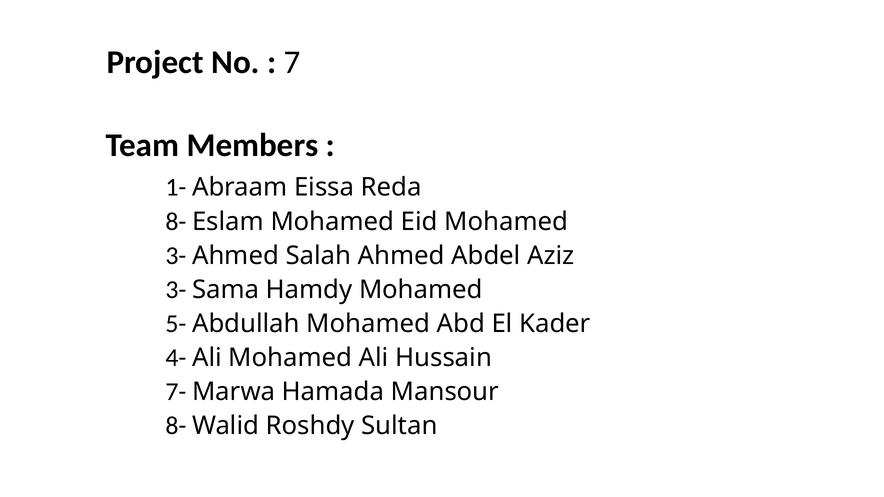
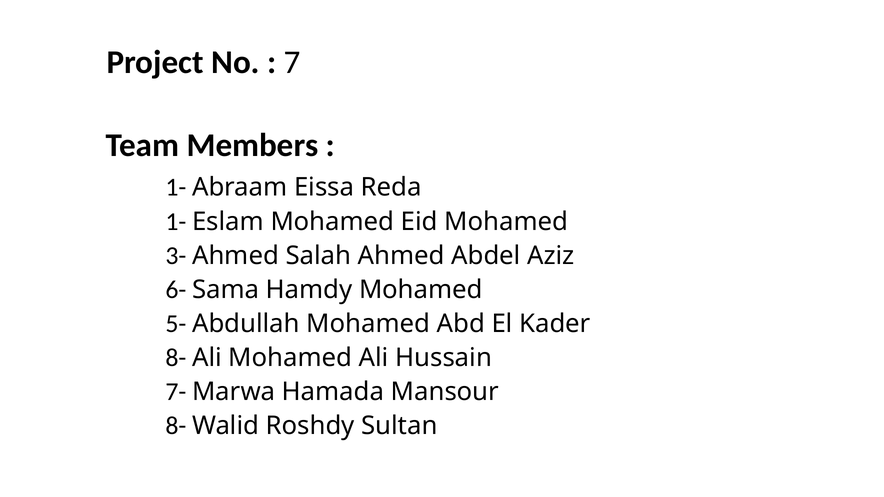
8- at (176, 222): 8- -> 1-
3- at (176, 290): 3- -> 6-
4- at (176, 358): 4- -> 8-
